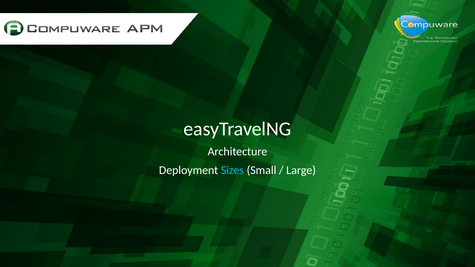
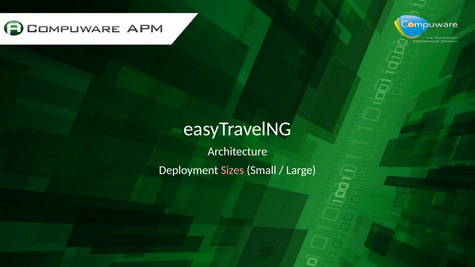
Sizes colour: light blue -> pink
